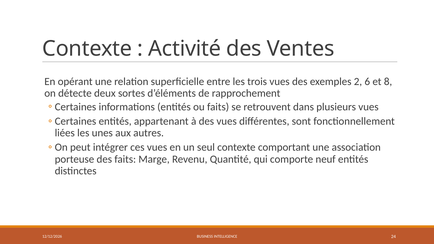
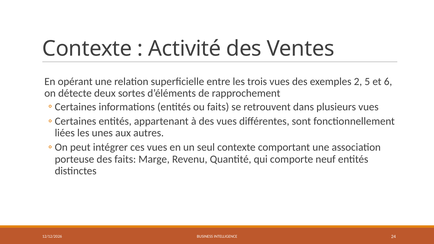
6: 6 -> 5
8: 8 -> 6
